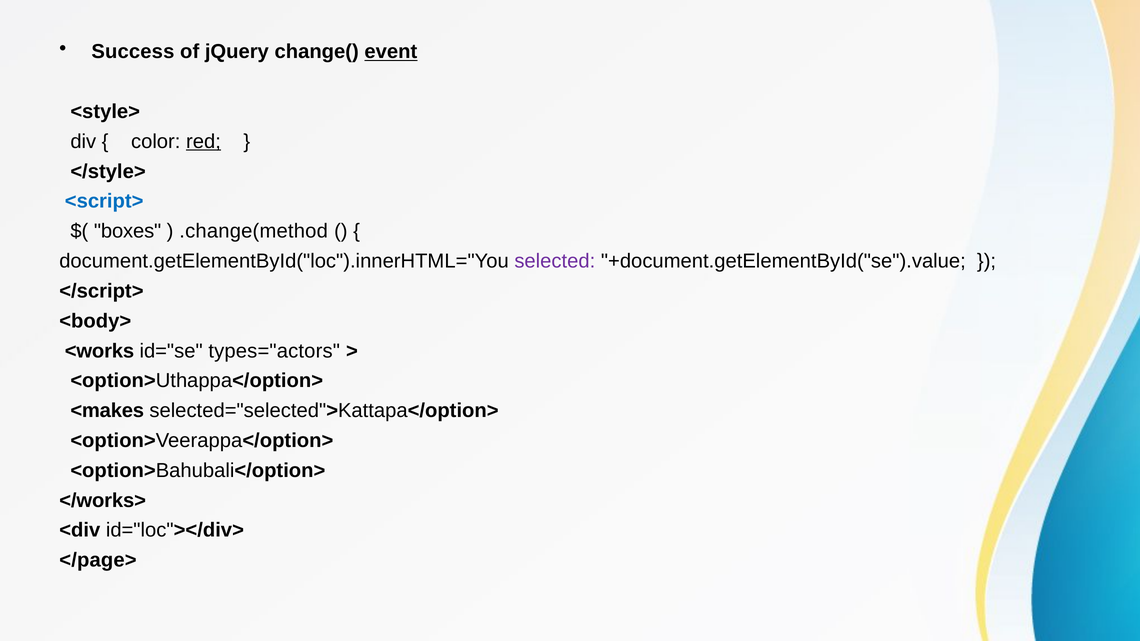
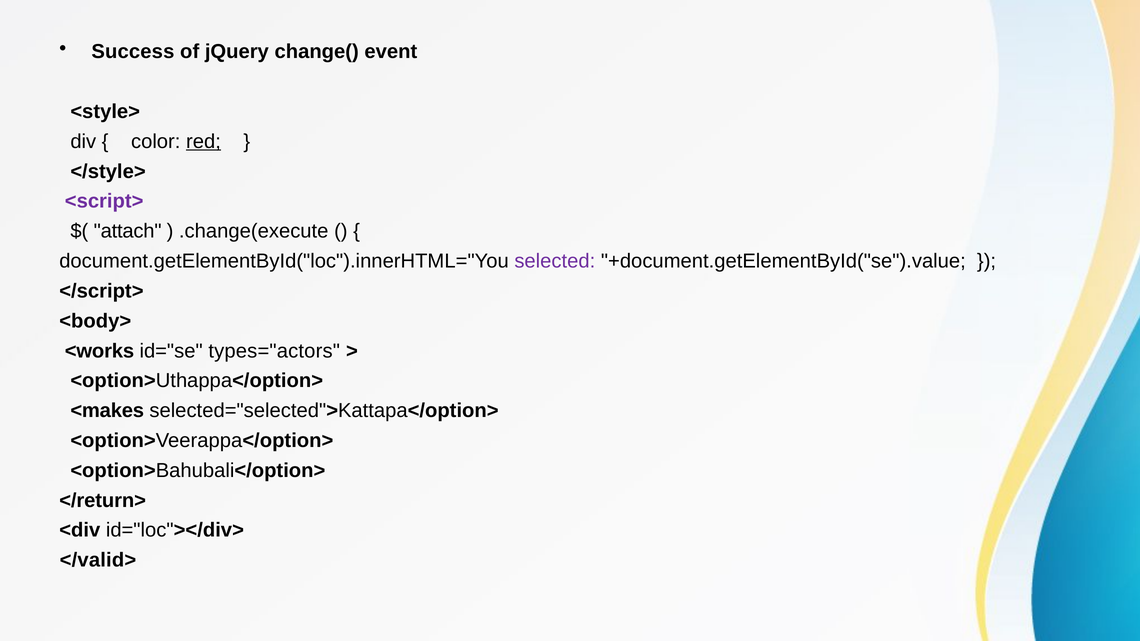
event underline: present -> none
<script> colour: blue -> purple
boxes: boxes -> attach
.change(method: .change(method -> .change(execute
</works>: </works> -> </return>
</page>: </page> -> </valid>
